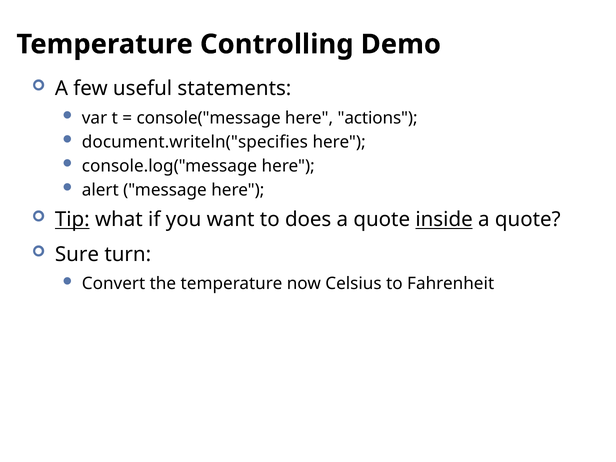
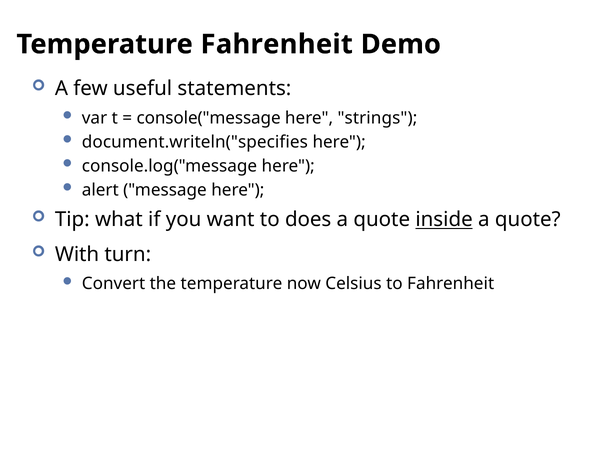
Temperature Controlling: Controlling -> Fahrenheit
actions: actions -> strings
Tip underline: present -> none
Sure: Sure -> With
